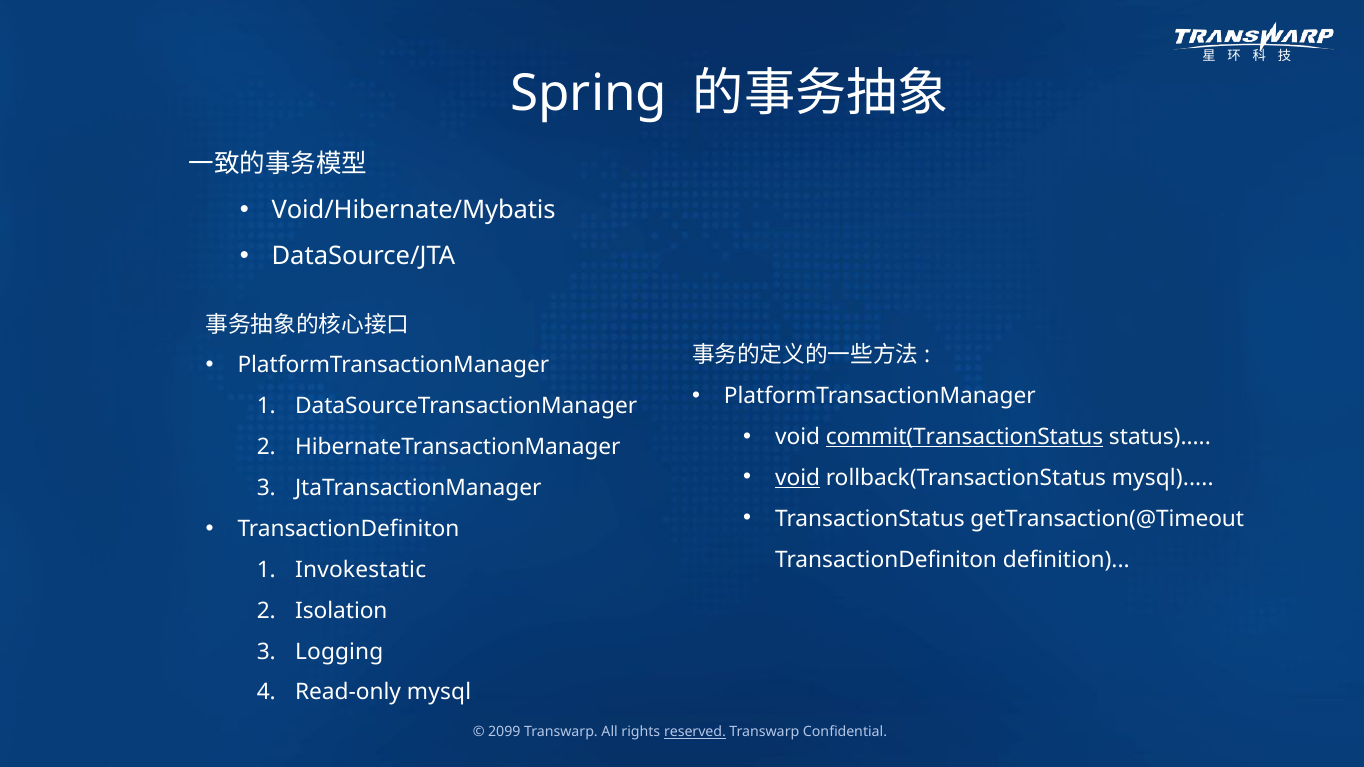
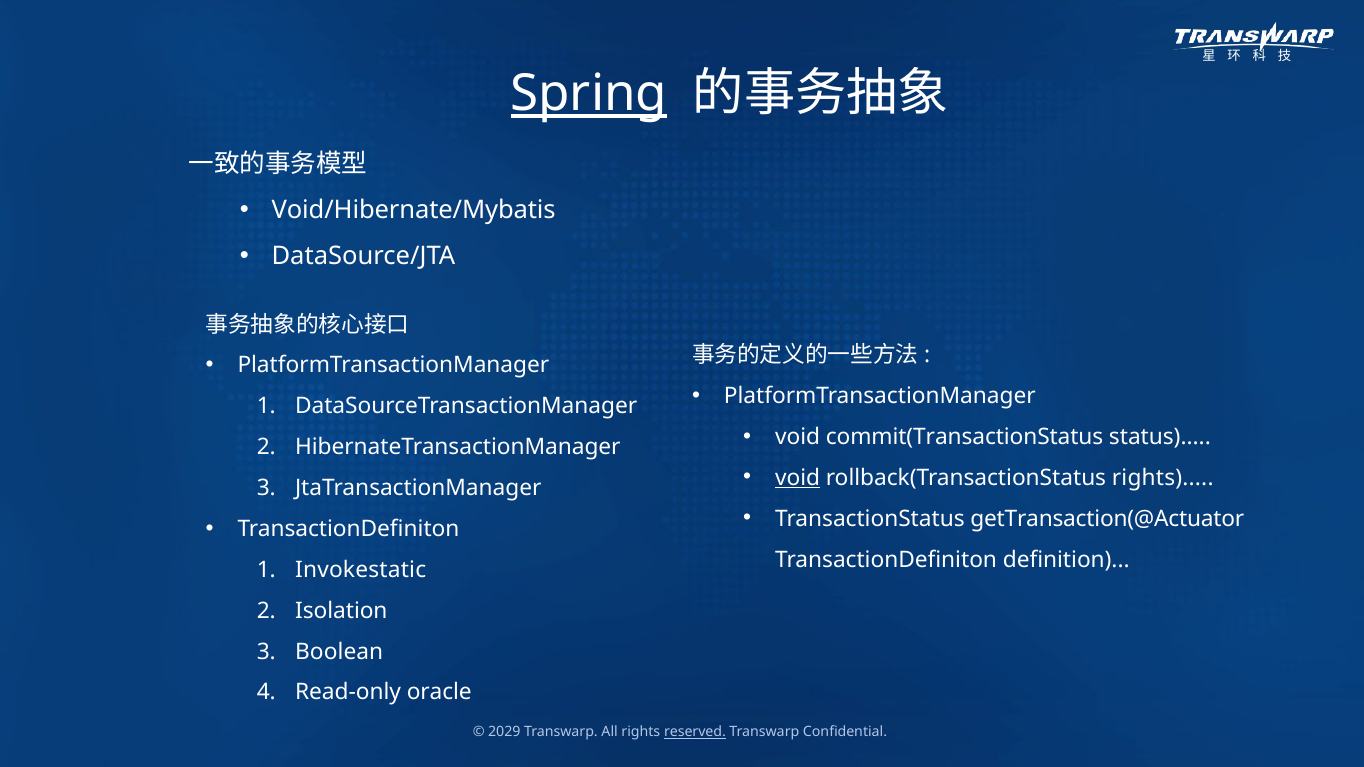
Spring underline: none -> present
commit(TransactionStatus underline: present -> none
rollback(TransactionStatus mysql: mysql -> rights
getTransaction(@Timeout: getTransaction(@Timeout -> getTransaction(@Actuator
Logging: Logging -> Boolean
Read-only mysql: mysql -> oracle
2099: 2099 -> 2029
